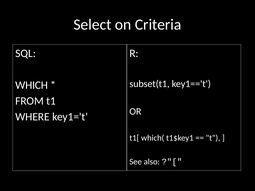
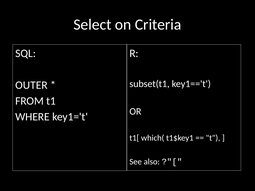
WHICH: WHICH -> OUTER
